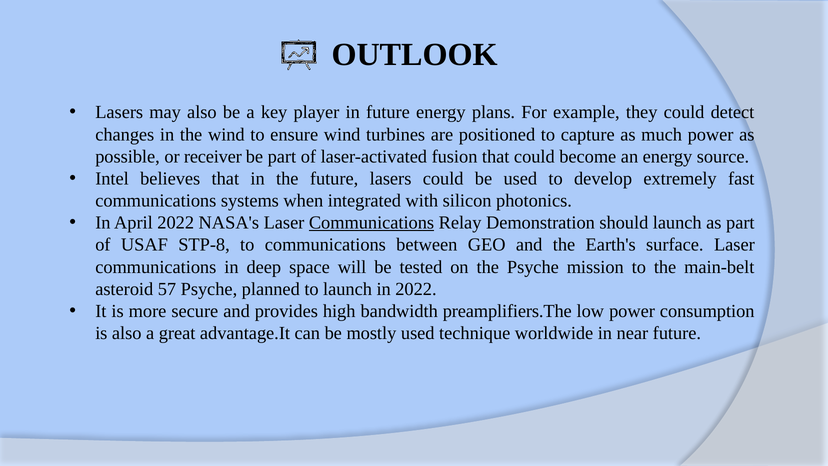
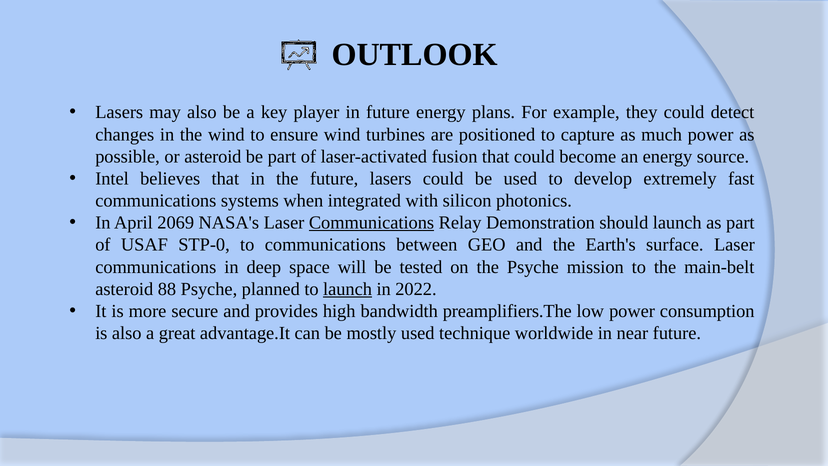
or receiver: receiver -> asteroid
April 2022: 2022 -> 2069
STP-8: STP-8 -> STP-0
57: 57 -> 88
launch at (348, 289) underline: none -> present
